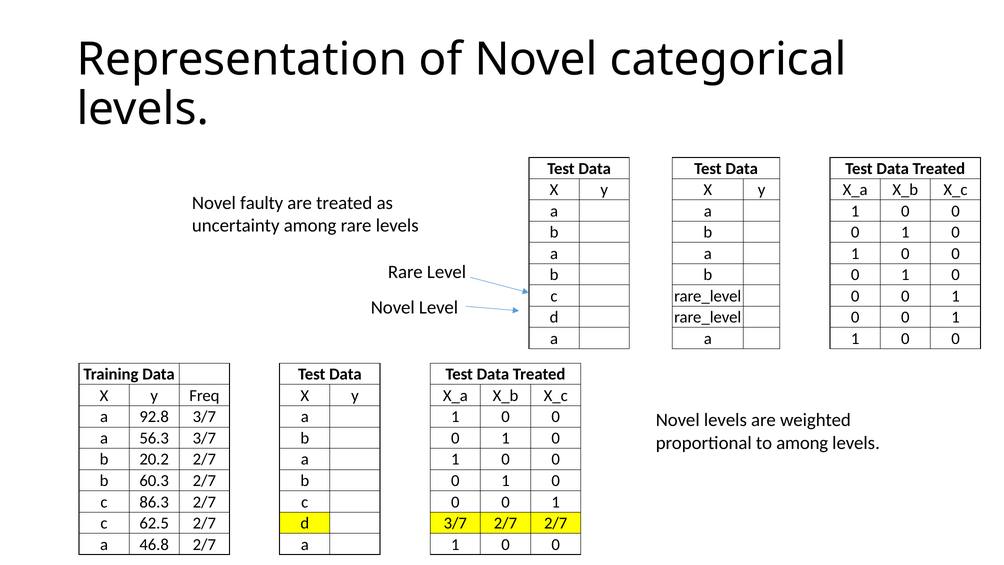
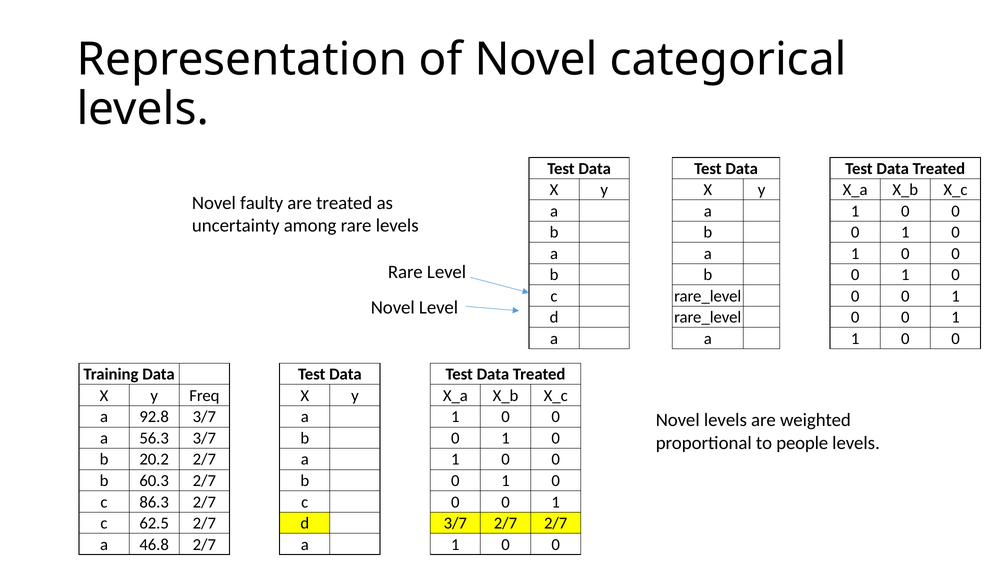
to among: among -> people
